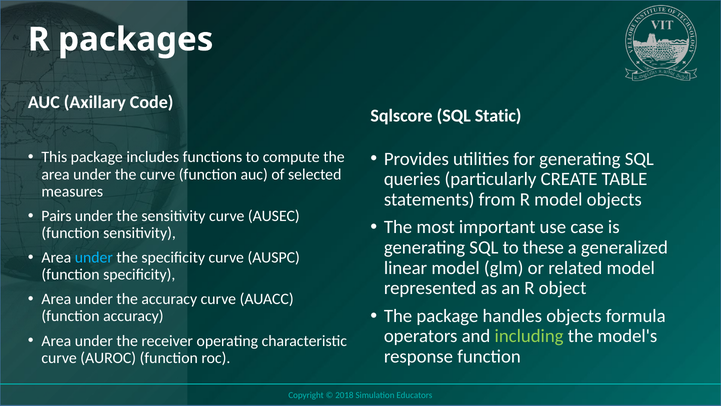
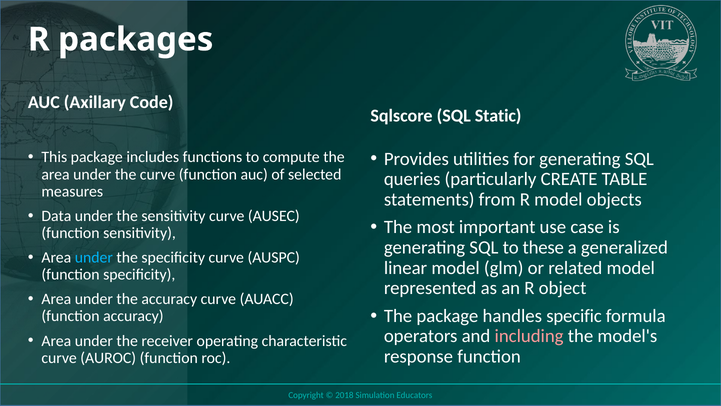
Pairs: Pairs -> Data
handles objects: objects -> specific
including colour: light green -> pink
